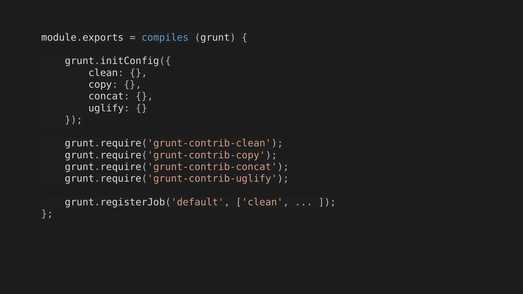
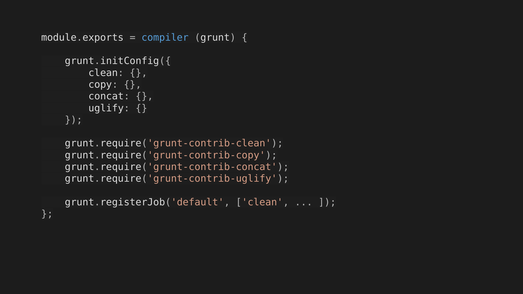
compiles: compiles -> compiler
